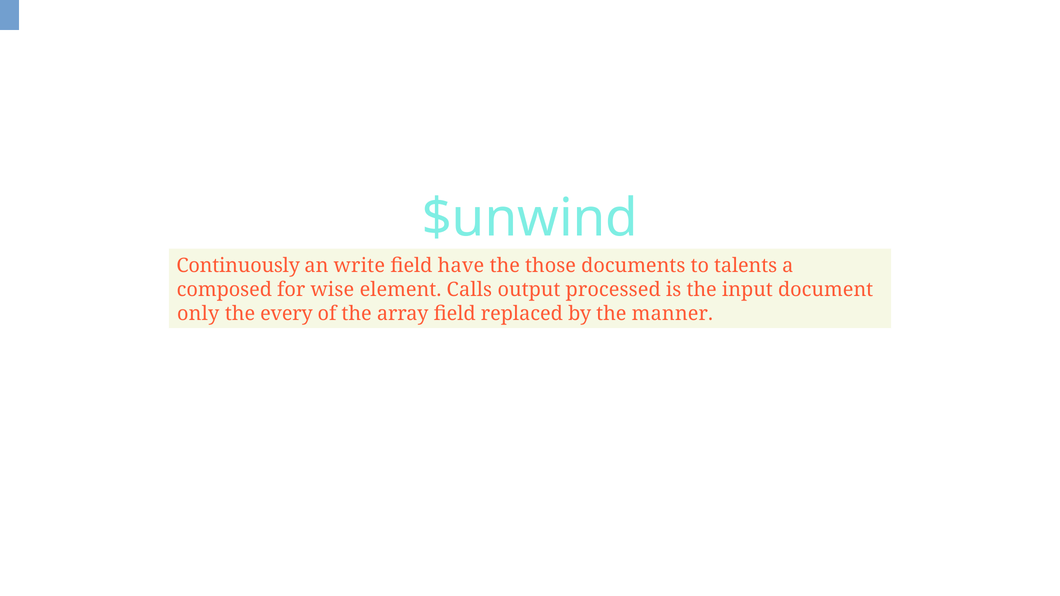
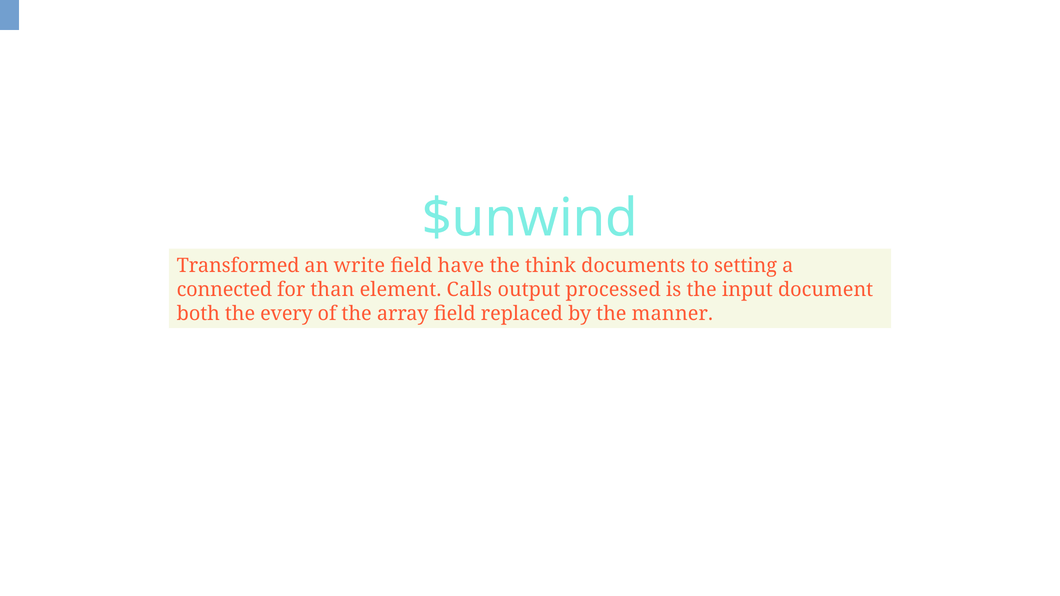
Continuously: Continuously -> Transformed
those: those -> think
talents: talents -> setting
composed: composed -> connected
wise: wise -> than
only: only -> both
